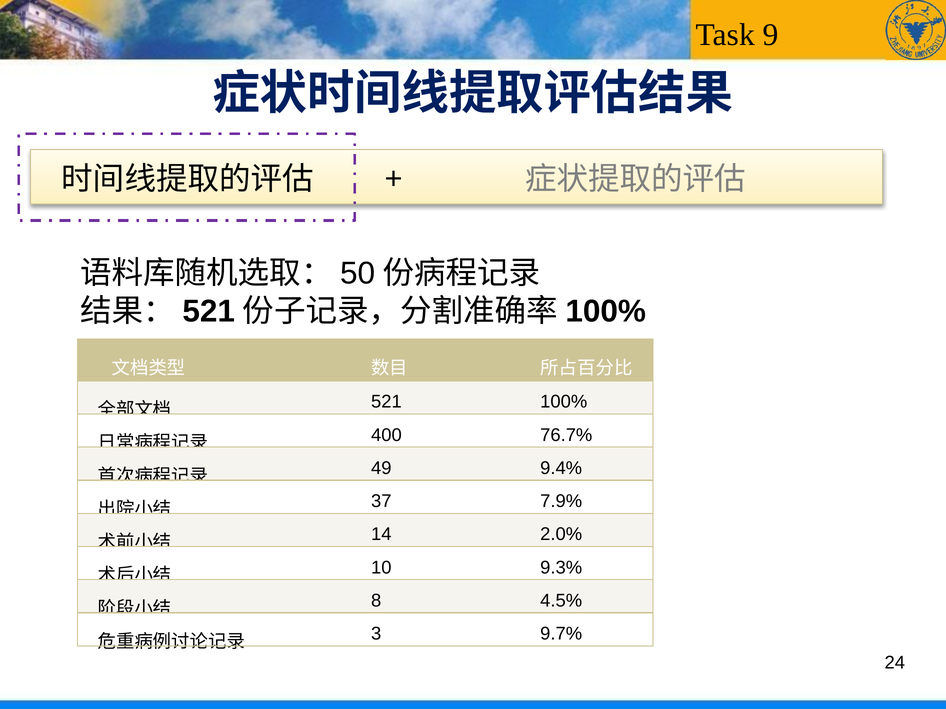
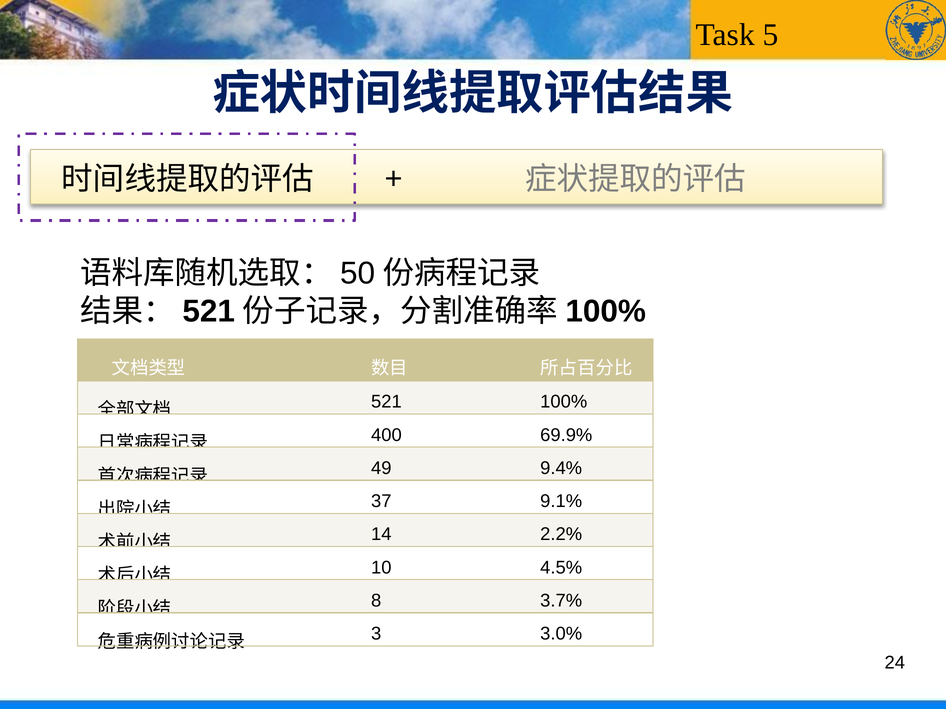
9: 9 -> 5
76.7%: 76.7% -> 69.9%
7.9%: 7.9% -> 9.1%
2.0%: 2.0% -> 2.2%
9.3%: 9.3% -> 4.5%
4.5%: 4.5% -> 3.7%
9.7%: 9.7% -> 3.0%
